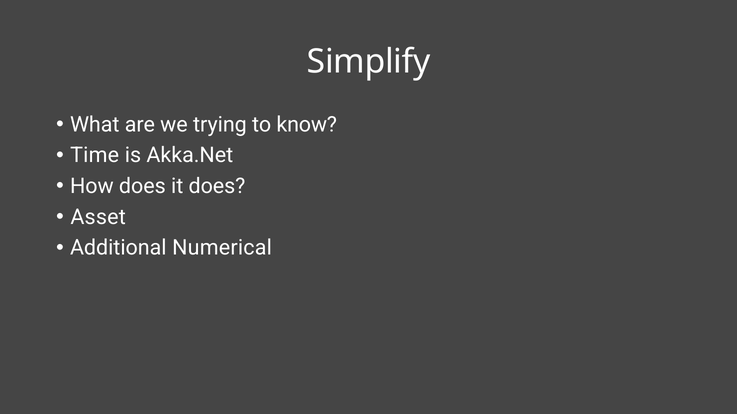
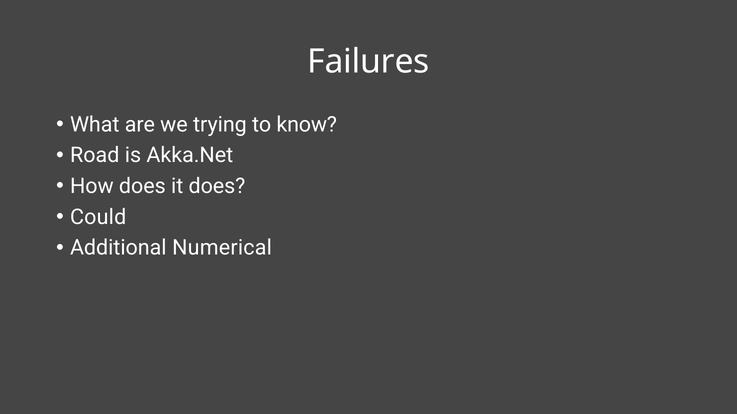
Simplify: Simplify -> Failures
Time: Time -> Road
Asset: Asset -> Could
